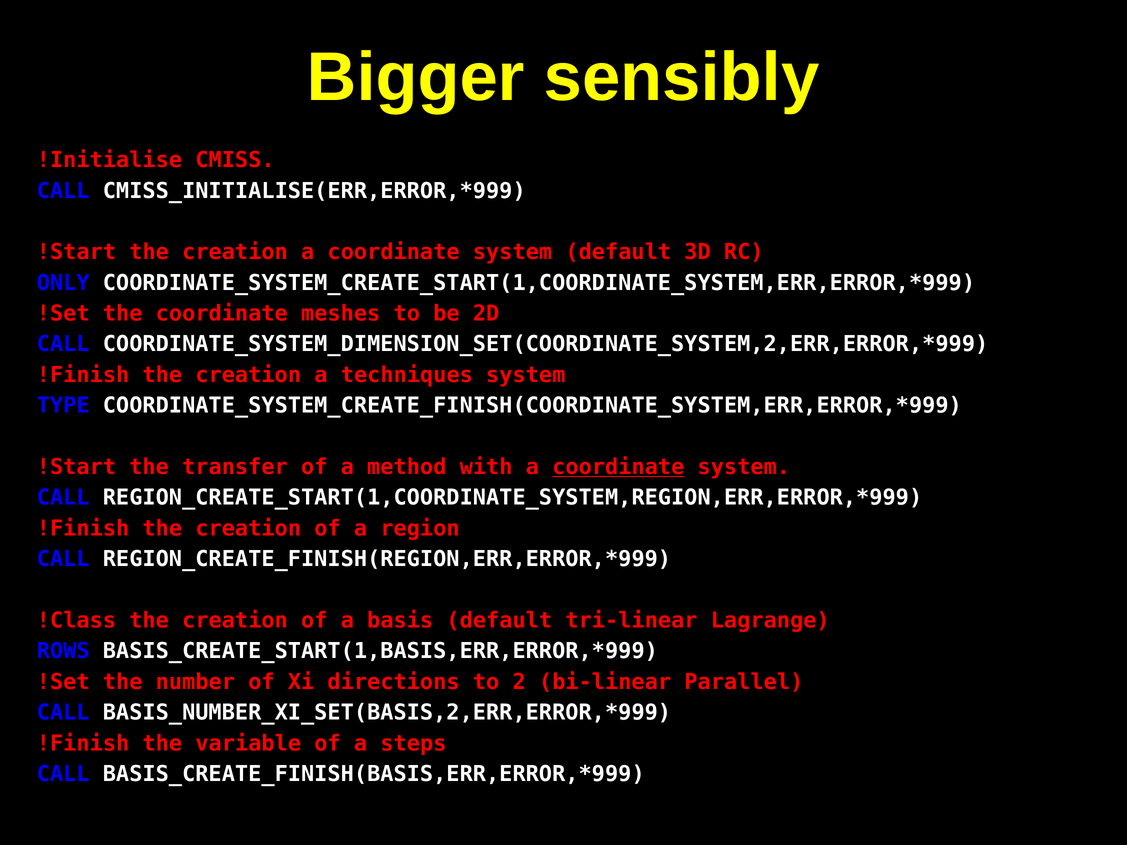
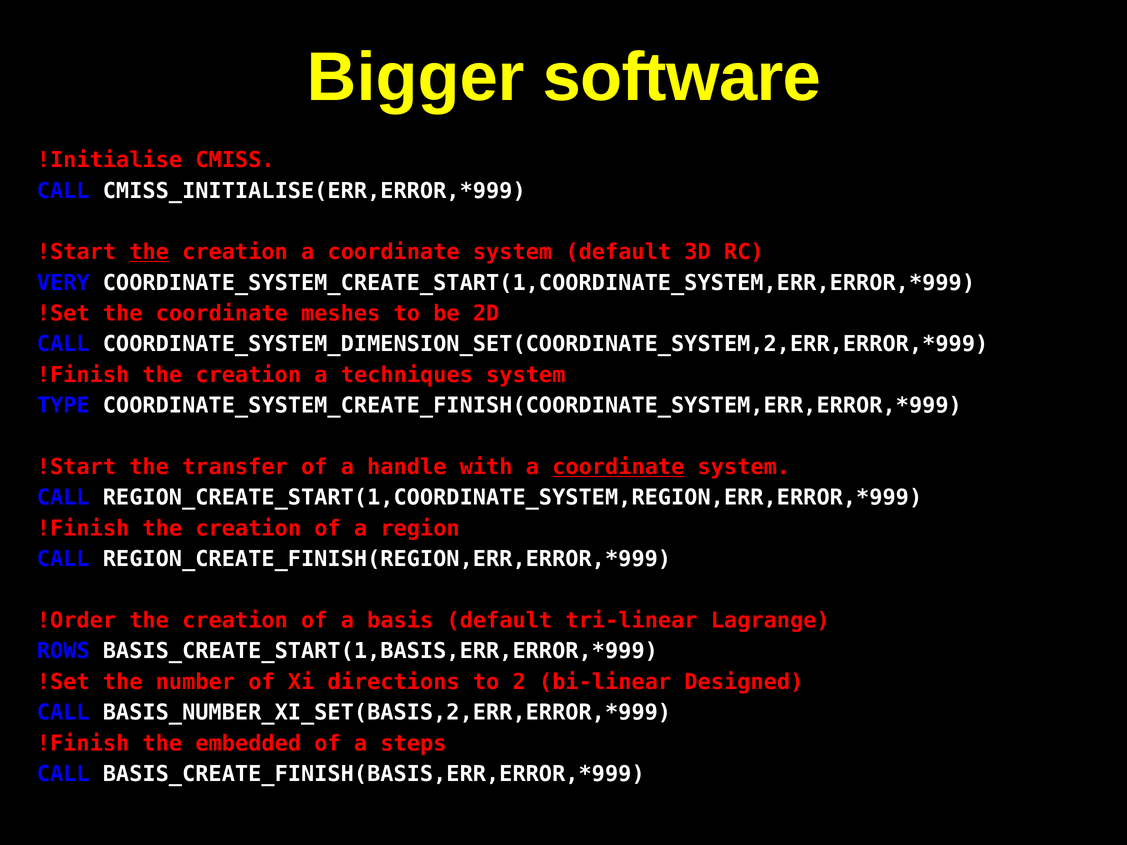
sensibly: sensibly -> software
the at (149, 252) underline: none -> present
ONLY: ONLY -> VERY
method: method -> handle
!Class: !Class -> !Order
Parallel: Parallel -> Designed
variable: variable -> embedded
